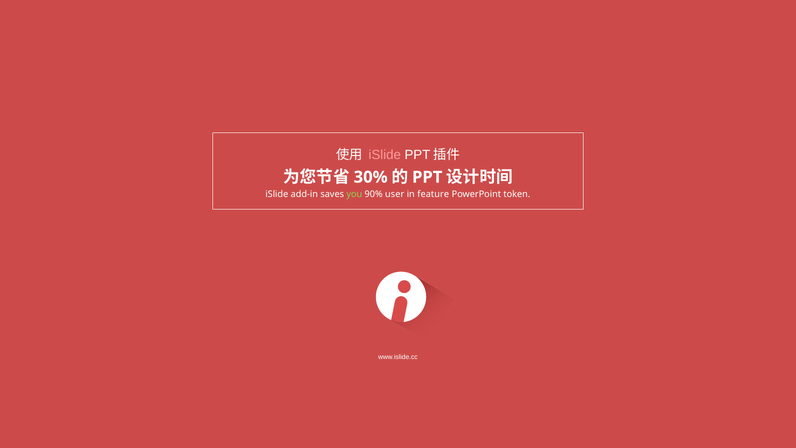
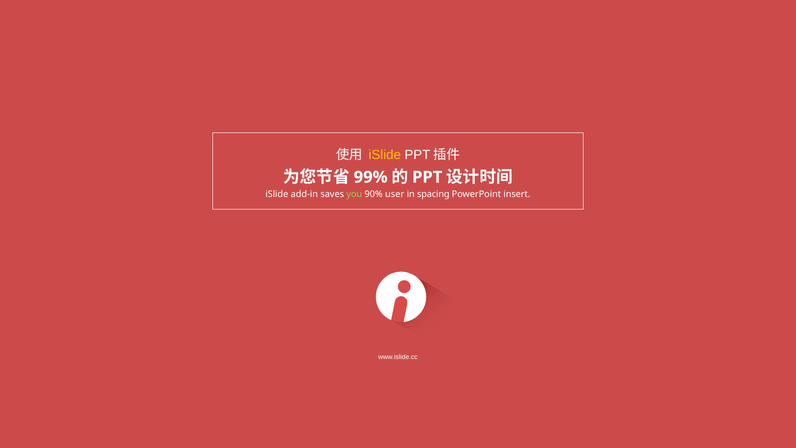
iSlide at (385, 155) colour: pink -> yellow
30%: 30% -> 99%
feature: feature -> spacing
token: token -> insert
